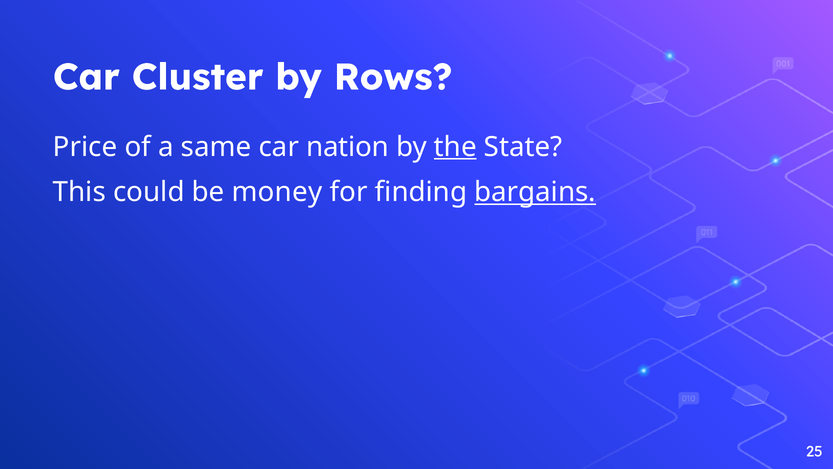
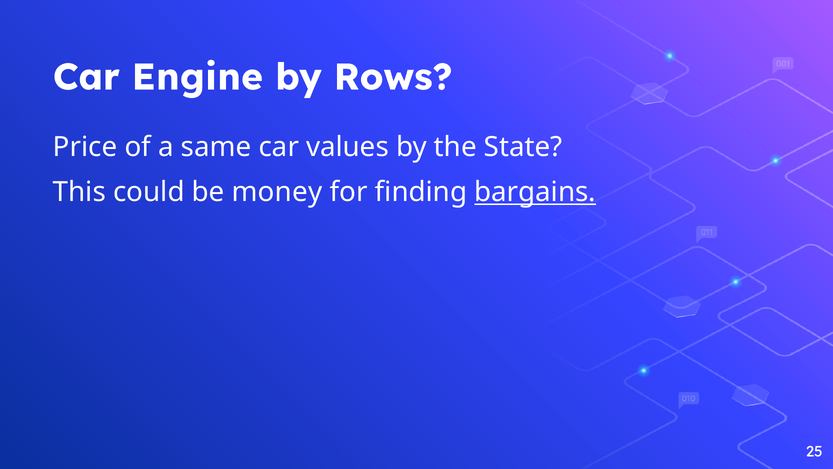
Cluster: Cluster -> Engine
nation: nation -> values
the underline: present -> none
